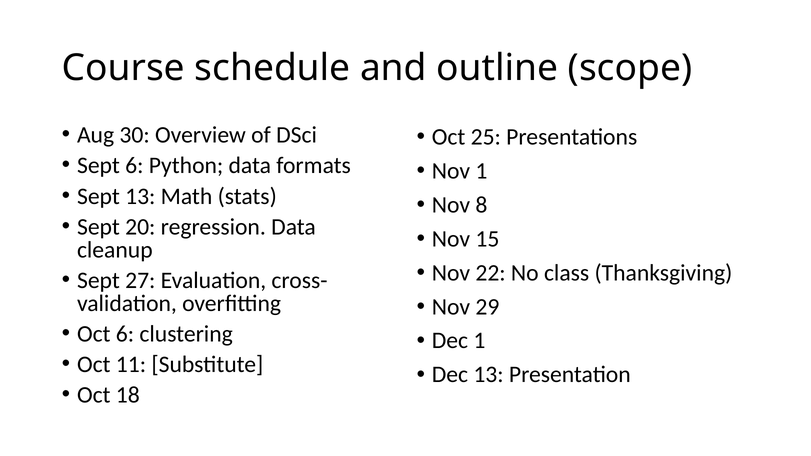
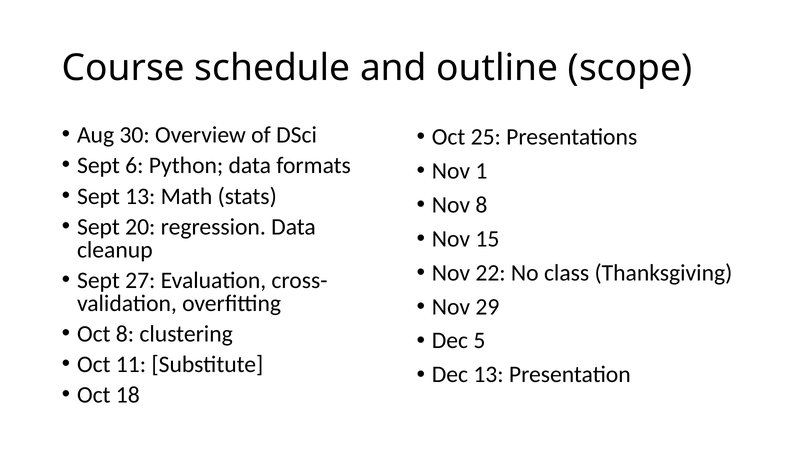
Oct 6: 6 -> 8
Dec 1: 1 -> 5
